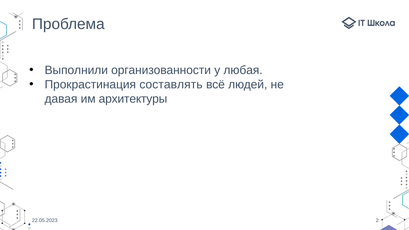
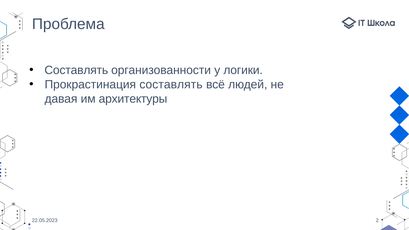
Выполнили at (76, 70): Выполнили -> Составлять
любая: любая -> логики
